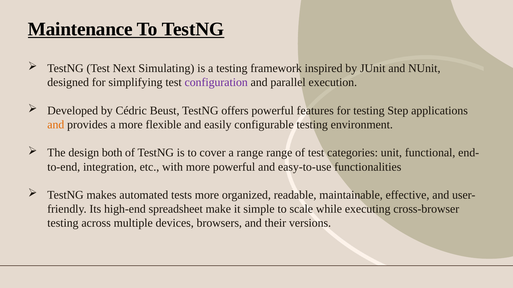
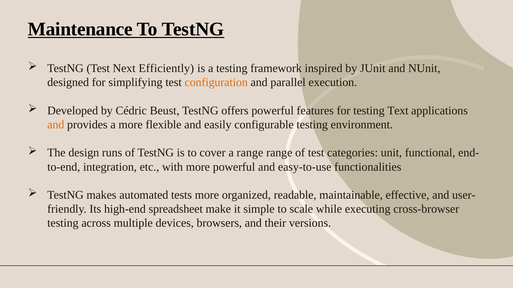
Simulating: Simulating -> Efficiently
configuration colour: purple -> orange
Step: Step -> Text
both: both -> runs
